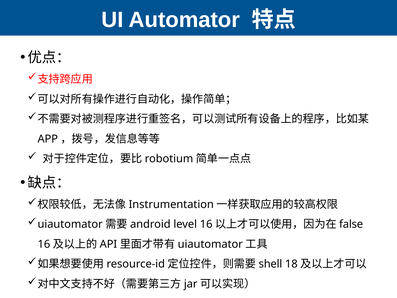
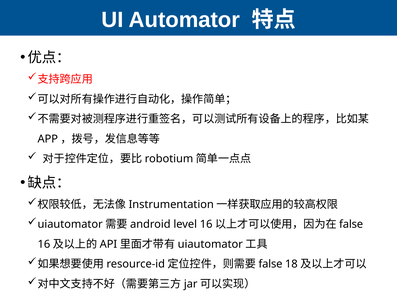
shell at (270, 264): shell -> false
